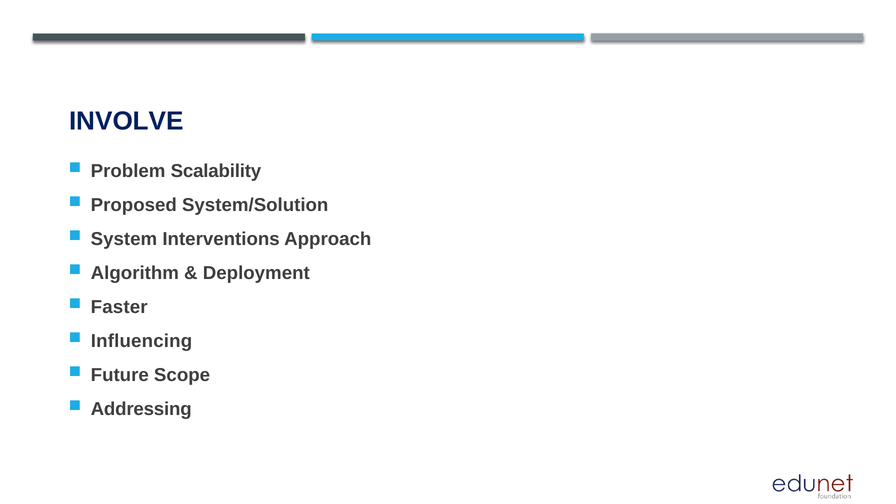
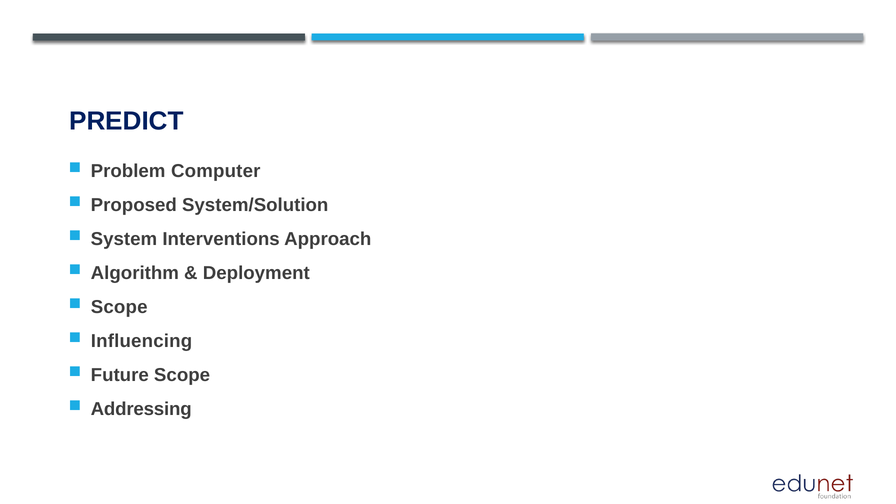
INVOLVE: INVOLVE -> PREDICT
Scalability: Scalability -> Computer
Faster at (119, 307): Faster -> Scope
